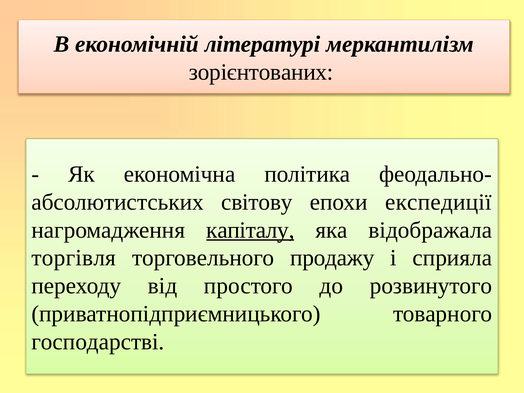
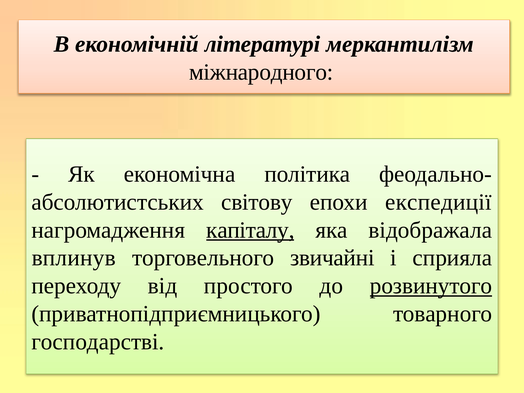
зорієнтованих: зорієнтованих -> міжнародного
торгівля: торгівля -> вплинув
продажу: продажу -> звичайні
розвинутого underline: none -> present
